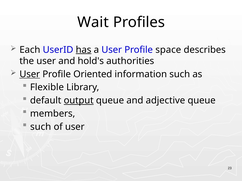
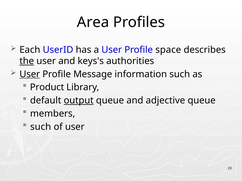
Wait: Wait -> Area
has underline: present -> none
the underline: none -> present
hold's: hold's -> keys's
Oriented: Oriented -> Message
Flexible: Flexible -> Product
